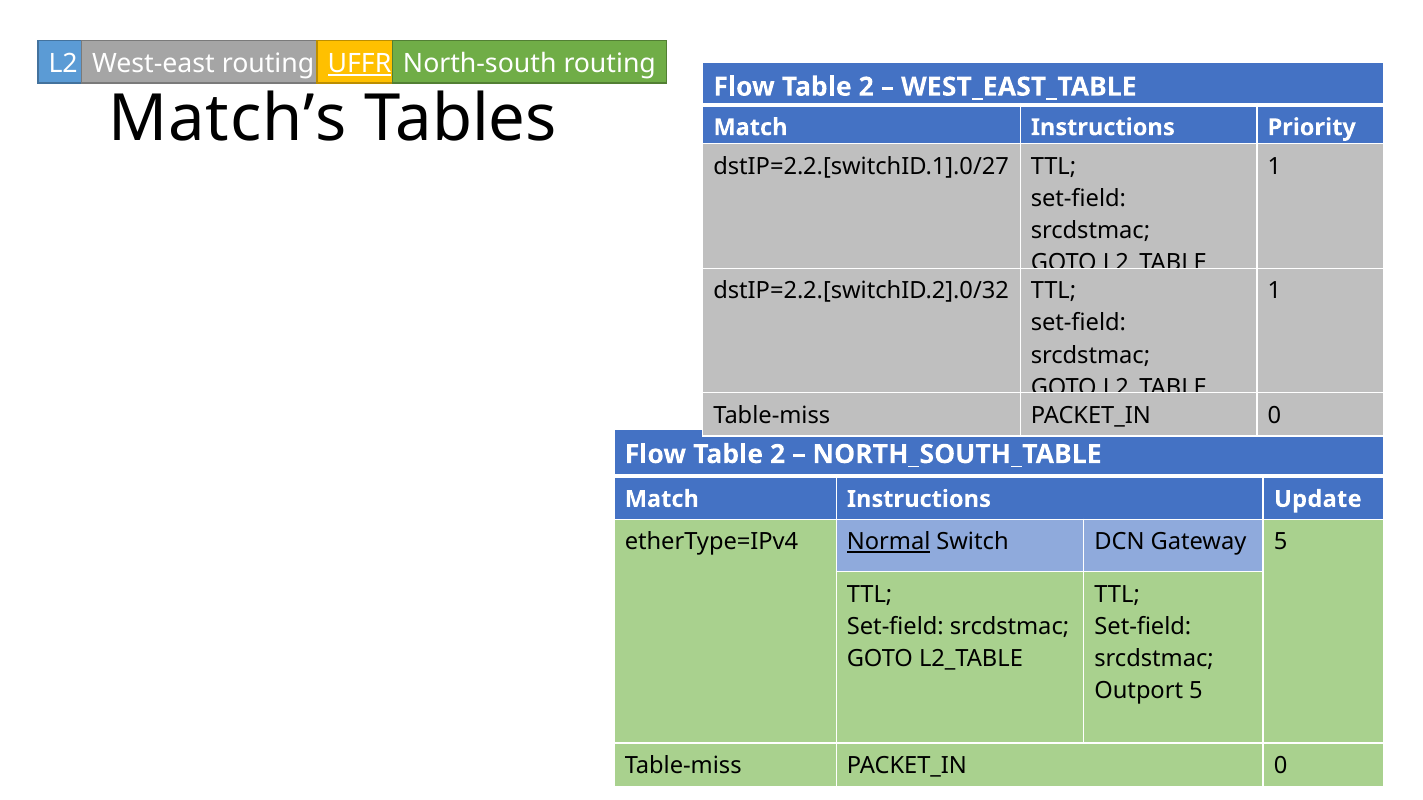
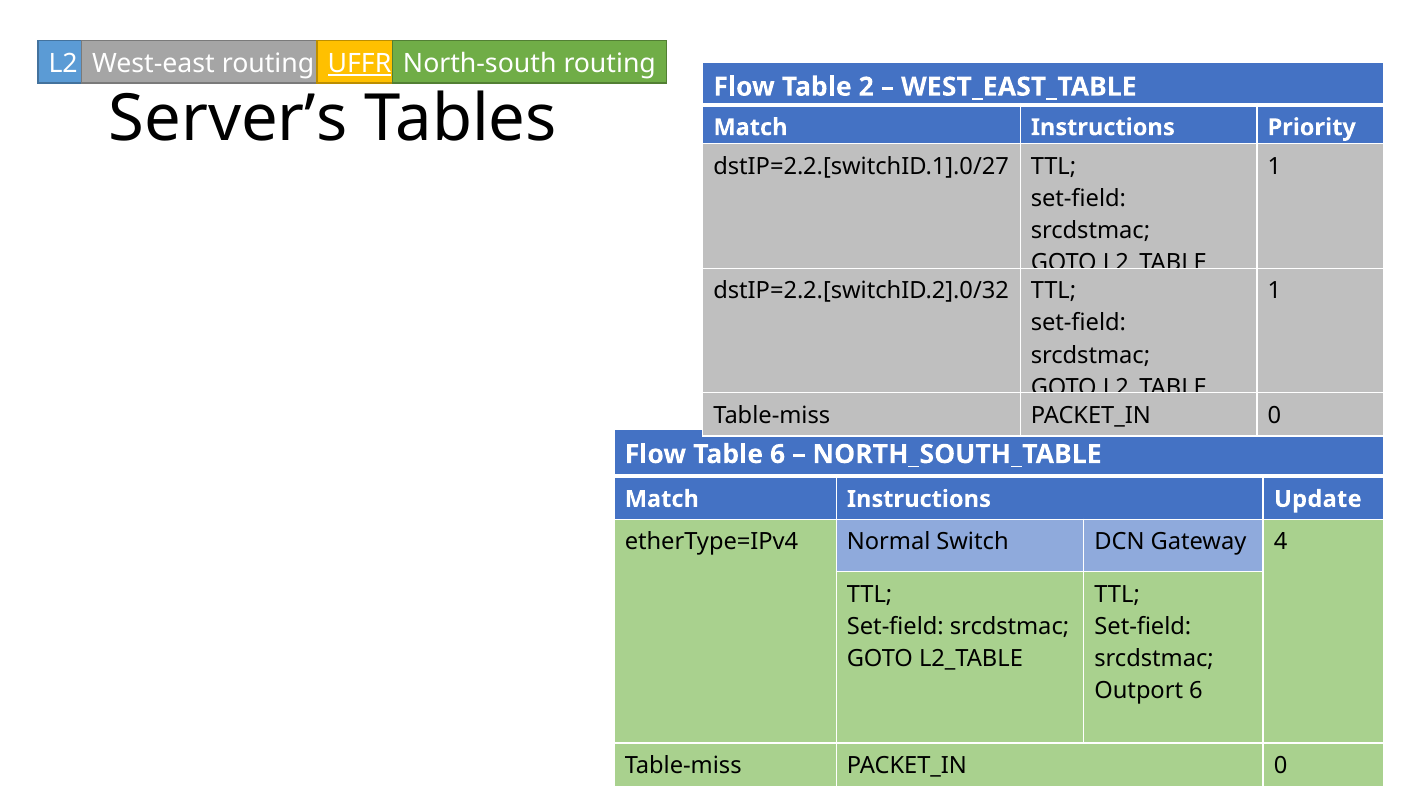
Match’s: Match’s -> Server’s
2 at (778, 455): 2 -> 6
Normal underline: present -> none
Gateway 5: 5 -> 4
Outport 5: 5 -> 6
